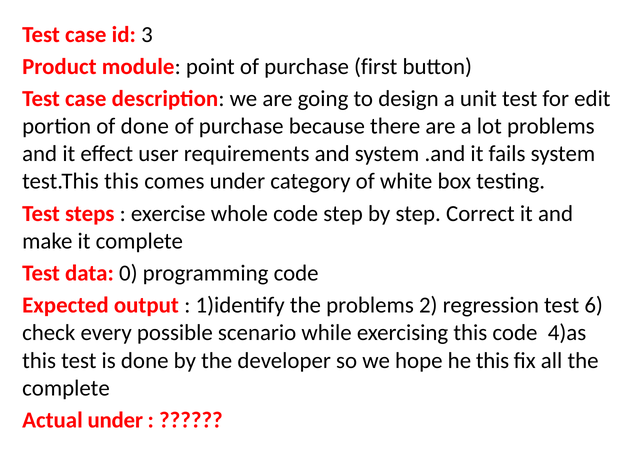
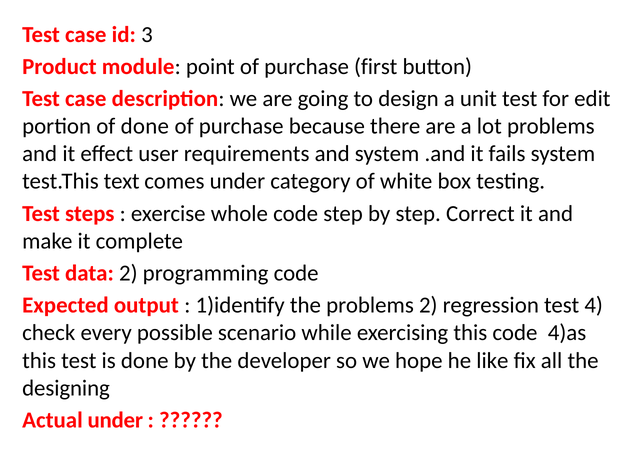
test.This this: this -> text
data 0: 0 -> 2
6: 6 -> 4
he this: this -> like
complete at (66, 388): complete -> designing
